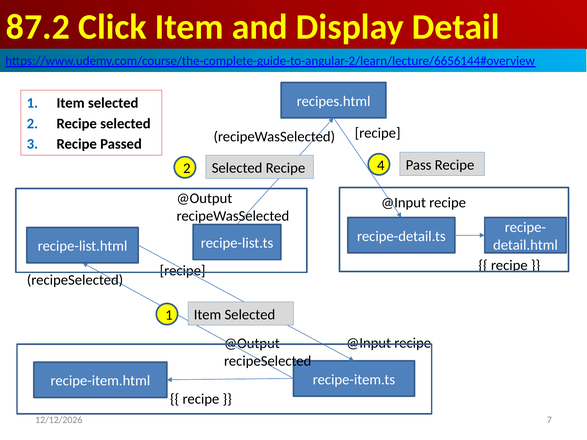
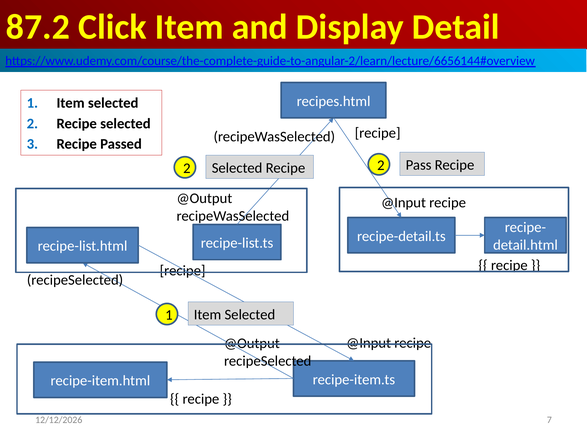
Recipe 4: 4 -> 2
